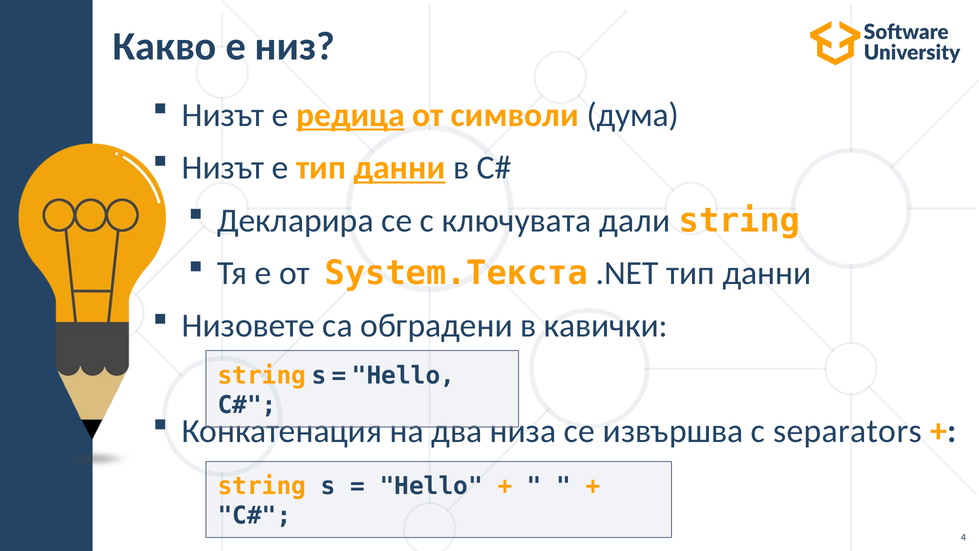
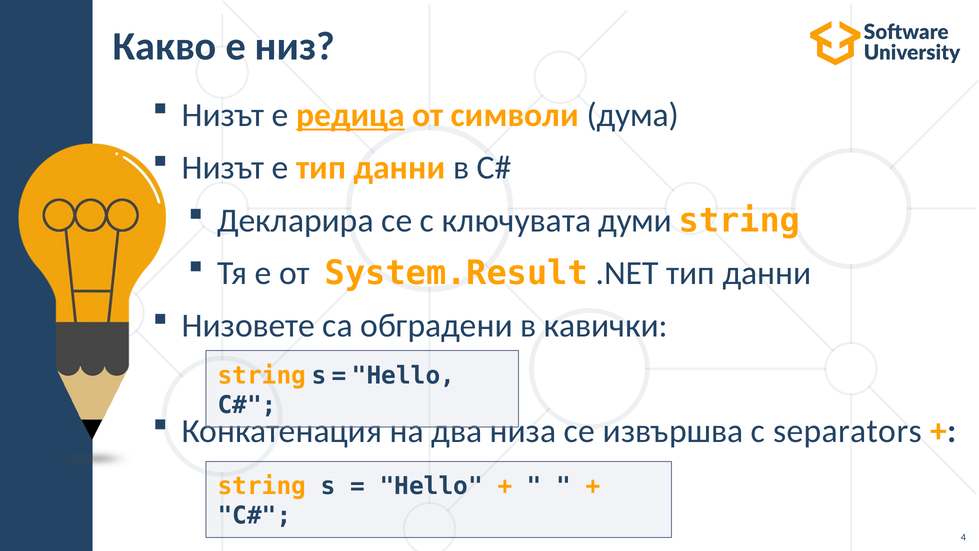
данни at (399, 168) underline: present -> none
дали: дали -> думи
System.Текста: System.Текста -> System.Result
